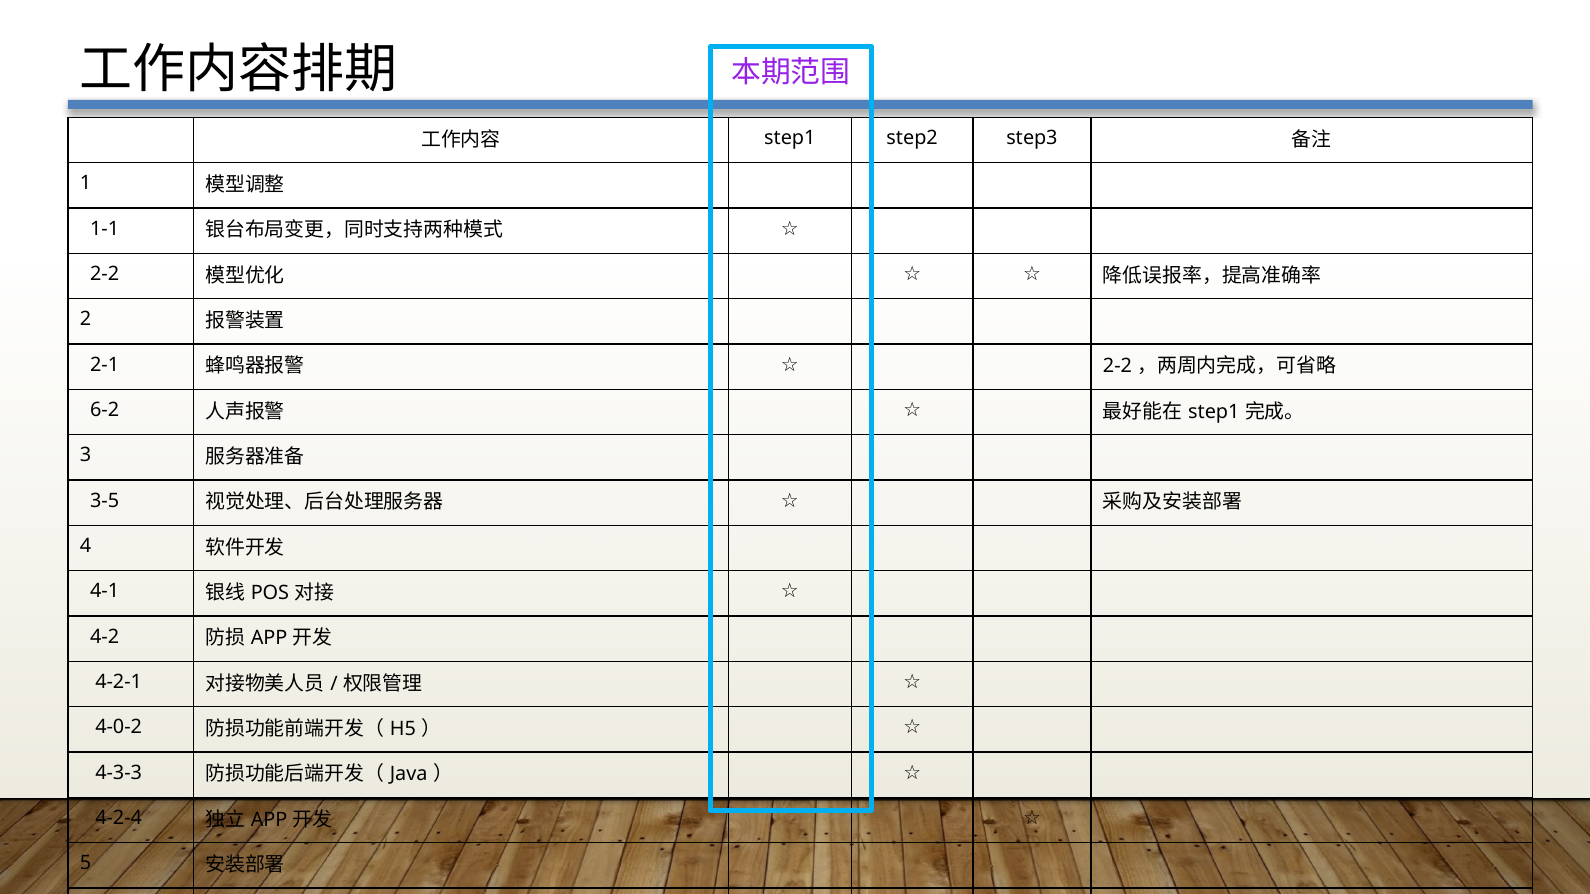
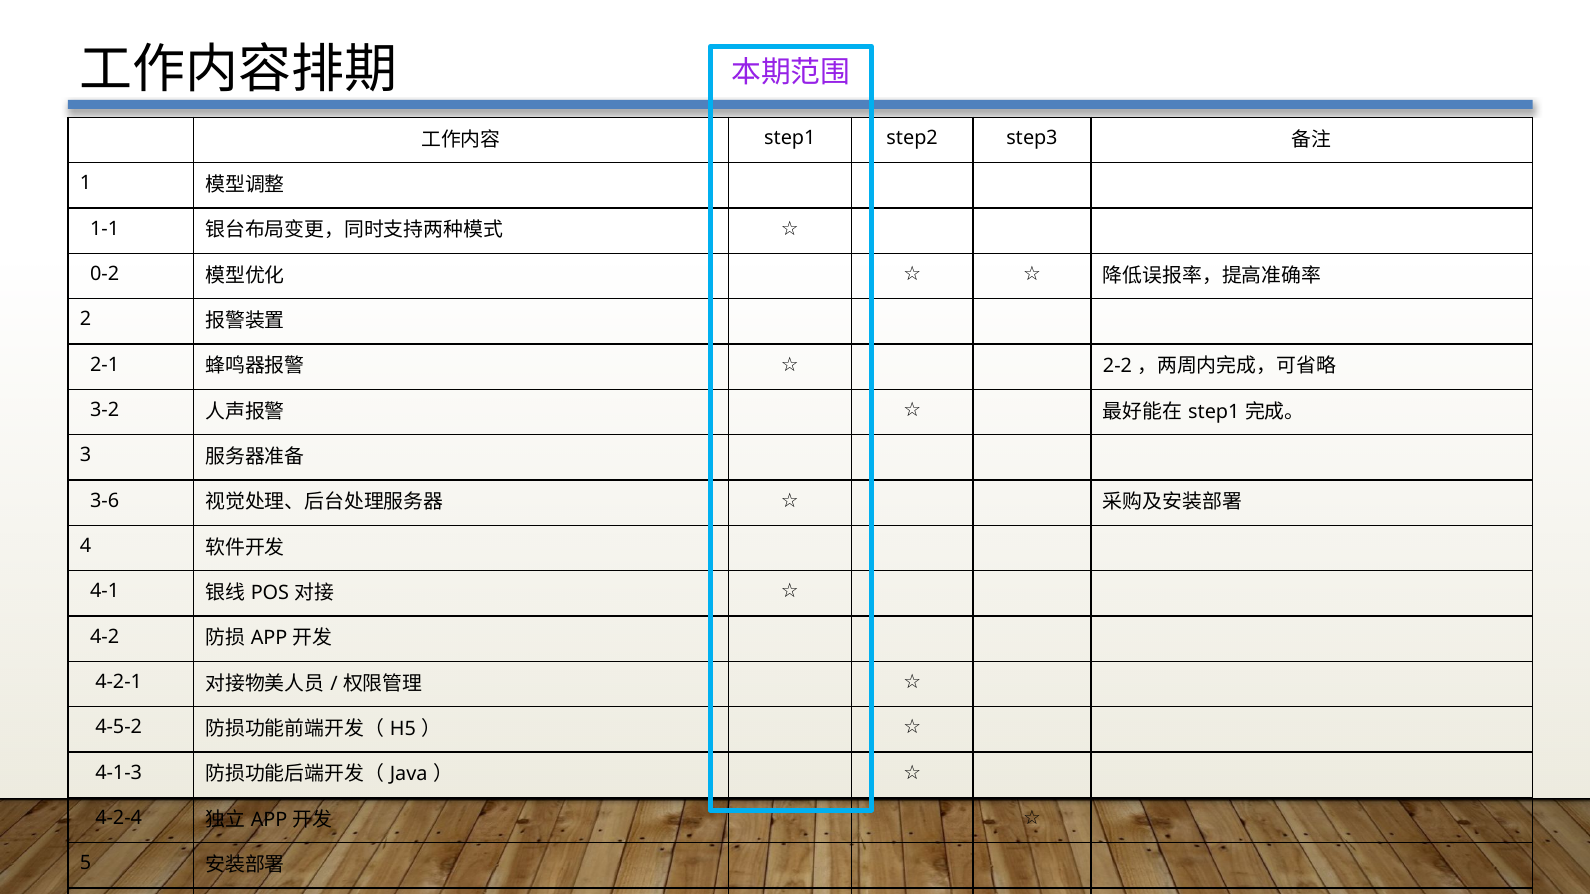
2-2 at (105, 274): 2-2 -> 0-2
6-2: 6-2 -> 3-2
3-5: 3-5 -> 3-6
4-0-2: 4-0-2 -> 4-5-2
4-3-3: 4-3-3 -> 4-1-3
